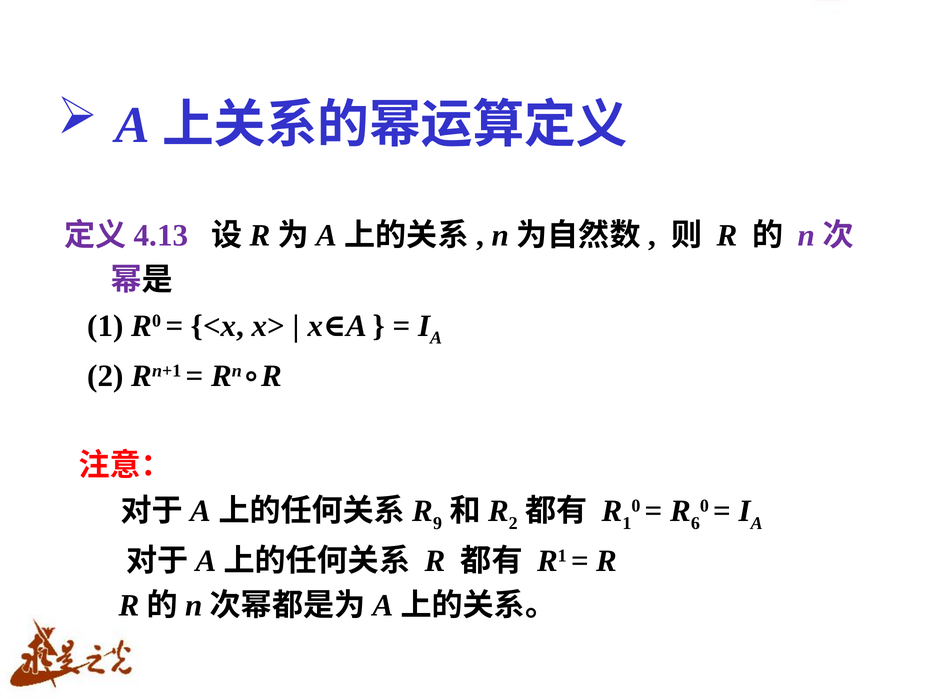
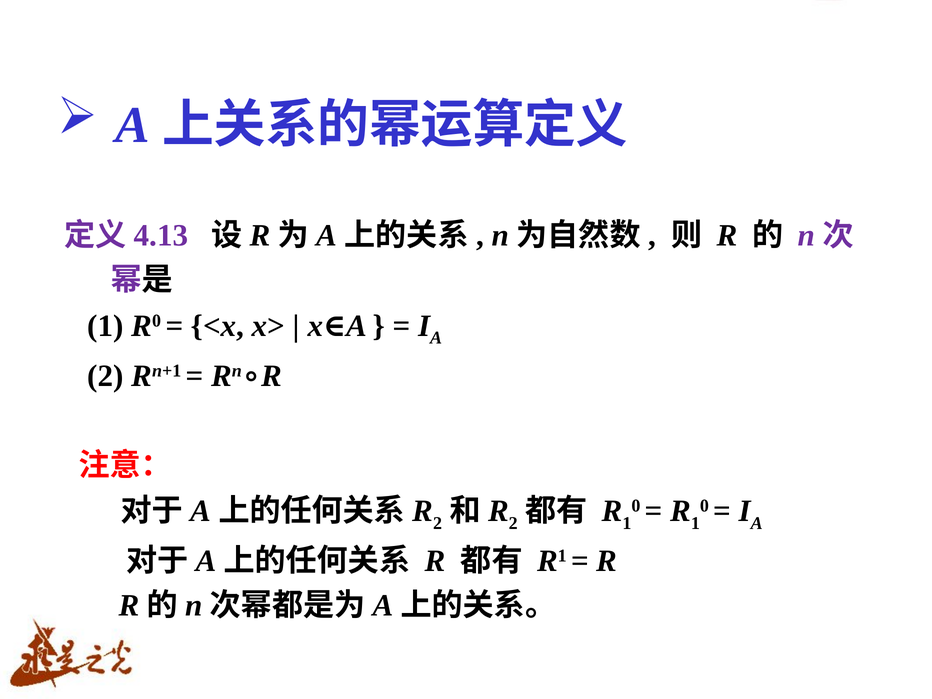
9 at (438, 523): 9 -> 2
6 at (695, 523): 6 -> 1
